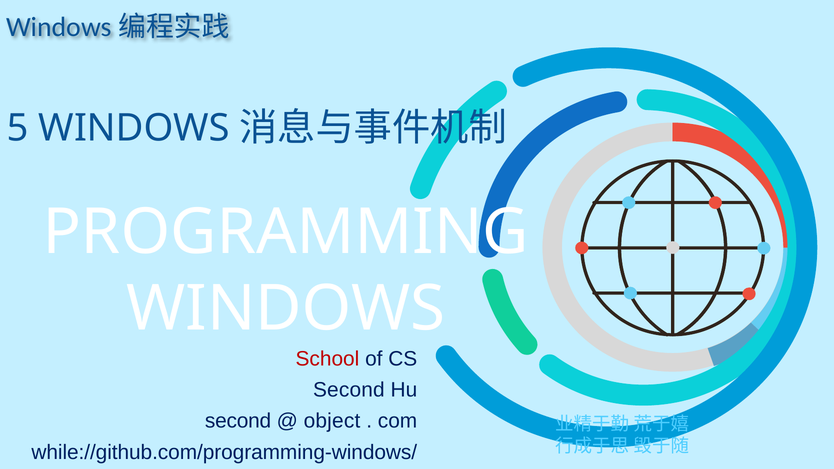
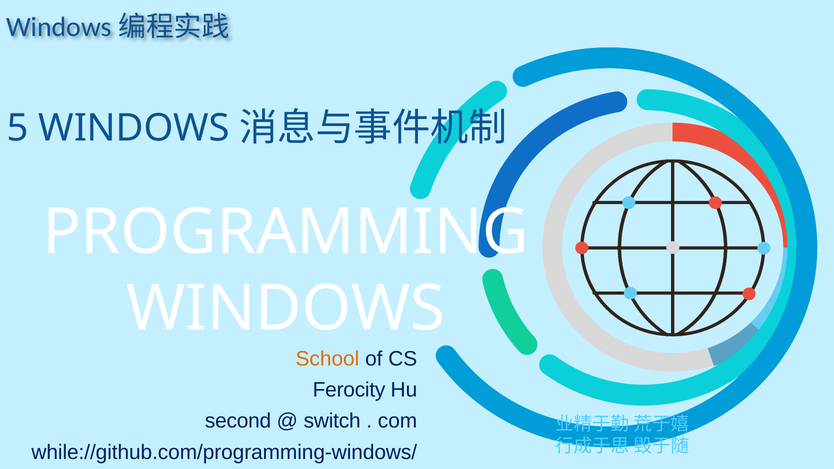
School colour: red -> orange
Second at (349, 390): Second -> Ferocity
object: object -> switch
